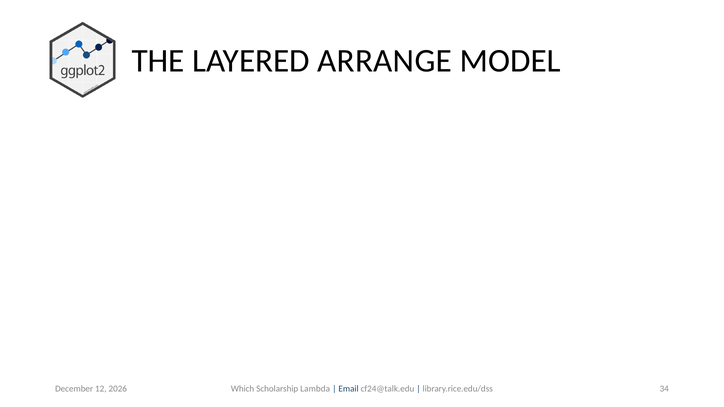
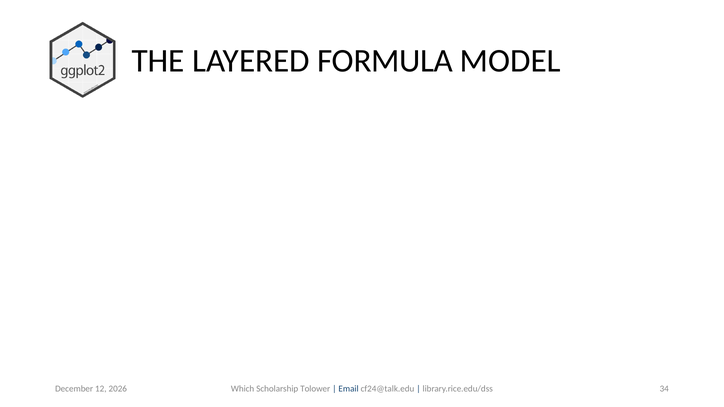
ARRANGE: ARRANGE -> FORMULA
Lambda: Lambda -> Tolower
